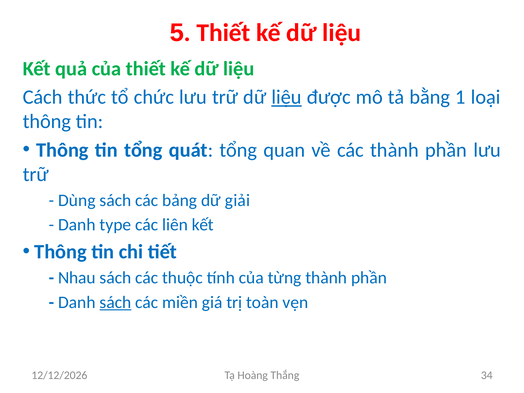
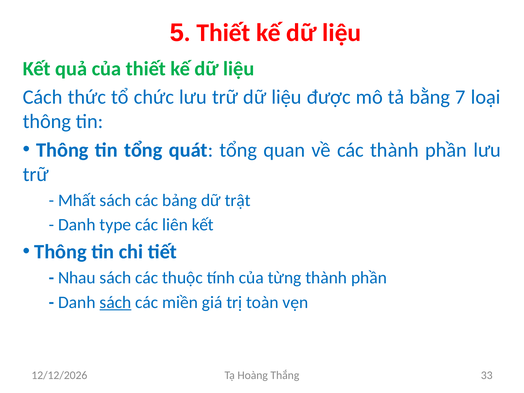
liệu at (287, 97) underline: present -> none
1: 1 -> 7
Dùng: Dùng -> Mhất
giải: giải -> trật
34: 34 -> 33
